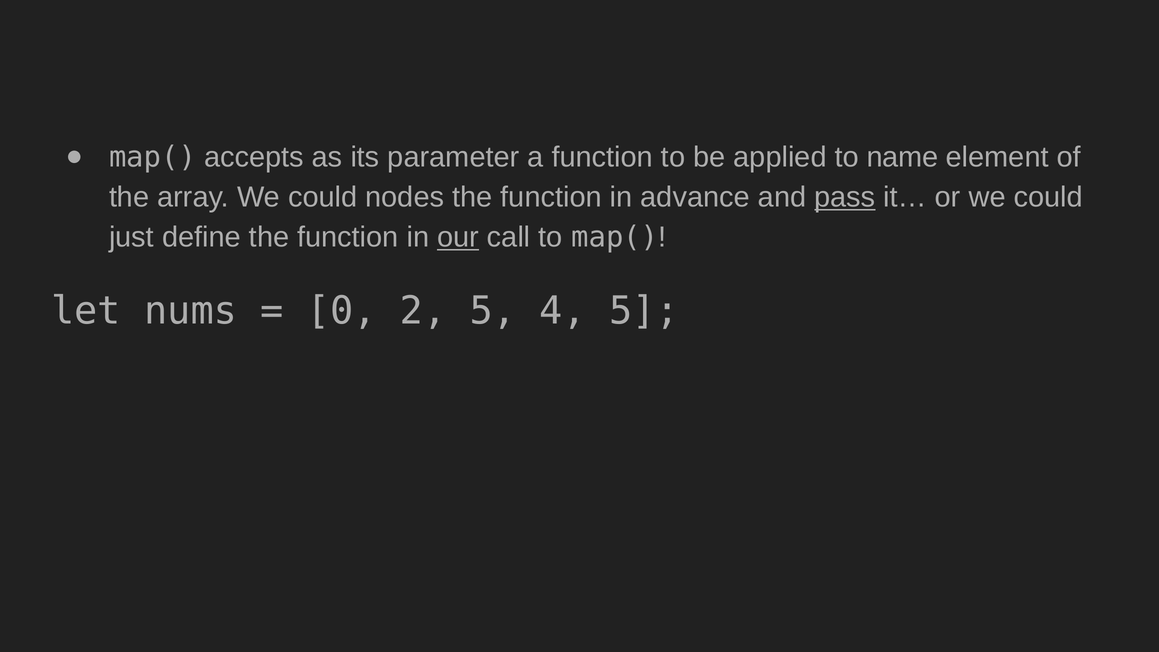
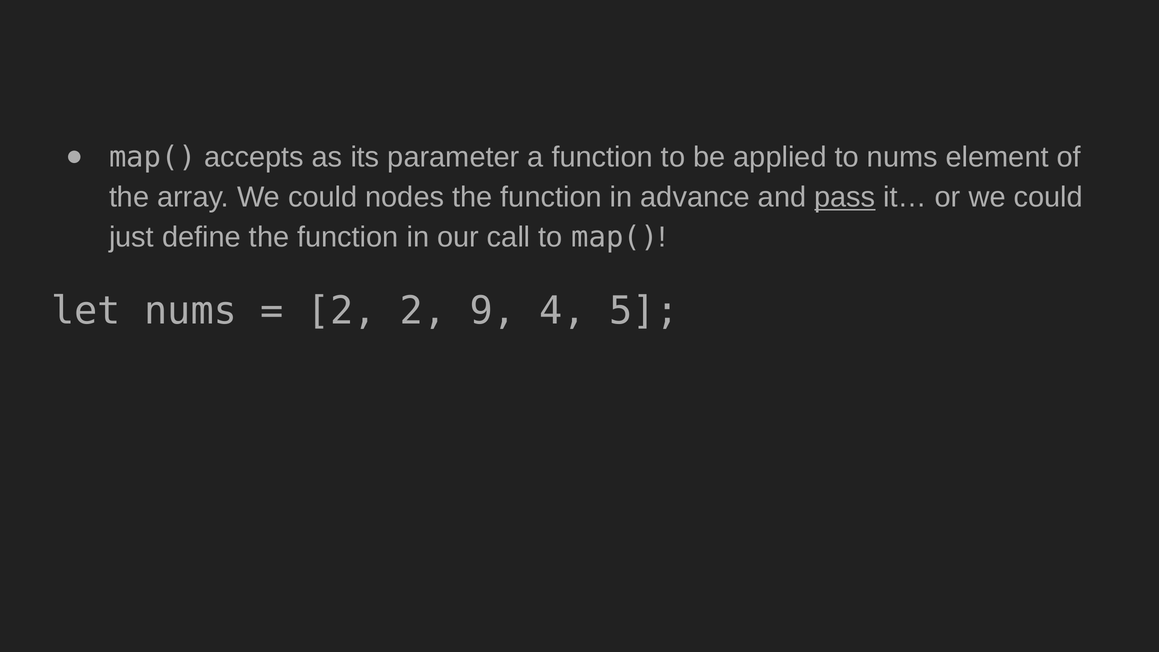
to name: name -> nums
our underline: present -> none
0 at (342, 311): 0 -> 2
2 5: 5 -> 9
